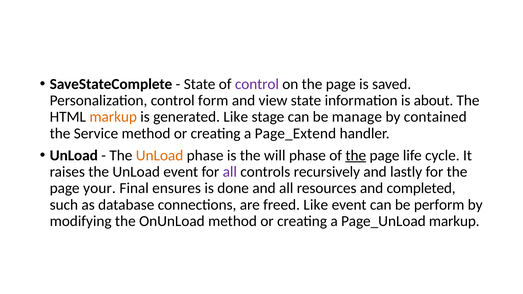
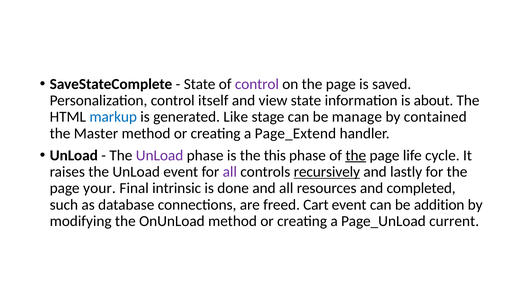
form: form -> itself
markup at (113, 117) colour: orange -> blue
Service: Service -> Master
UnLoad at (160, 155) colour: orange -> purple
will: will -> this
recursively underline: none -> present
ensures: ensures -> intrinsic
freed Like: Like -> Cart
perform: perform -> addition
Page_UnLoad markup: markup -> current
